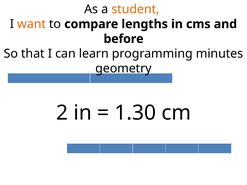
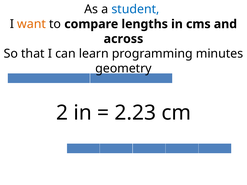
student colour: orange -> blue
before: before -> across
1.30: 1.30 -> 2.23
